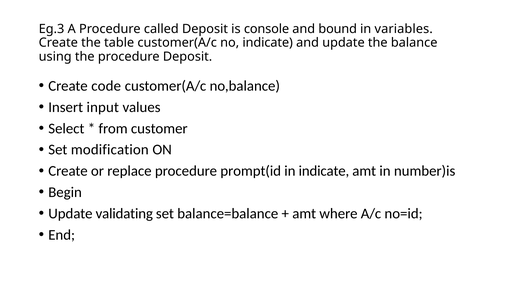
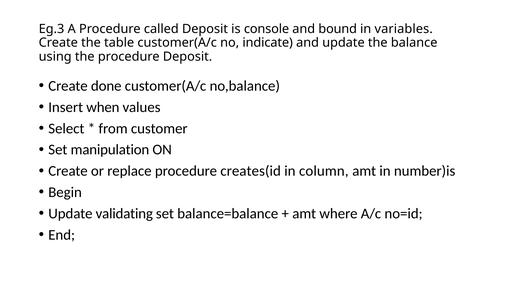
code: code -> done
input: input -> when
modification: modification -> manipulation
prompt(id: prompt(id -> creates(id
in indicate: indicate -> column
